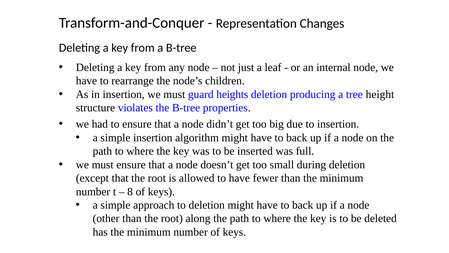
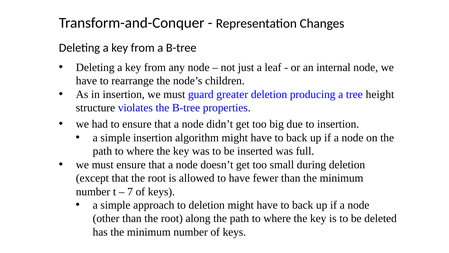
heights: heights -> greater
8: 8 -> 7
